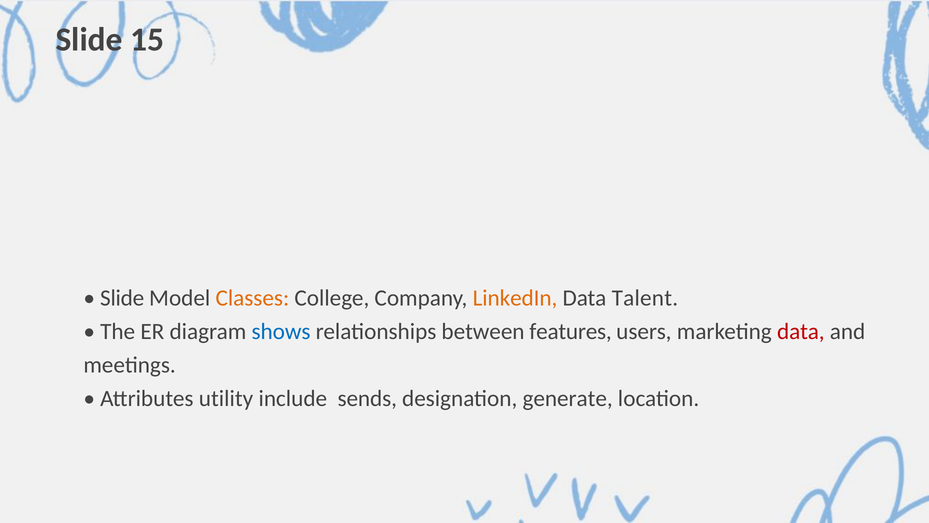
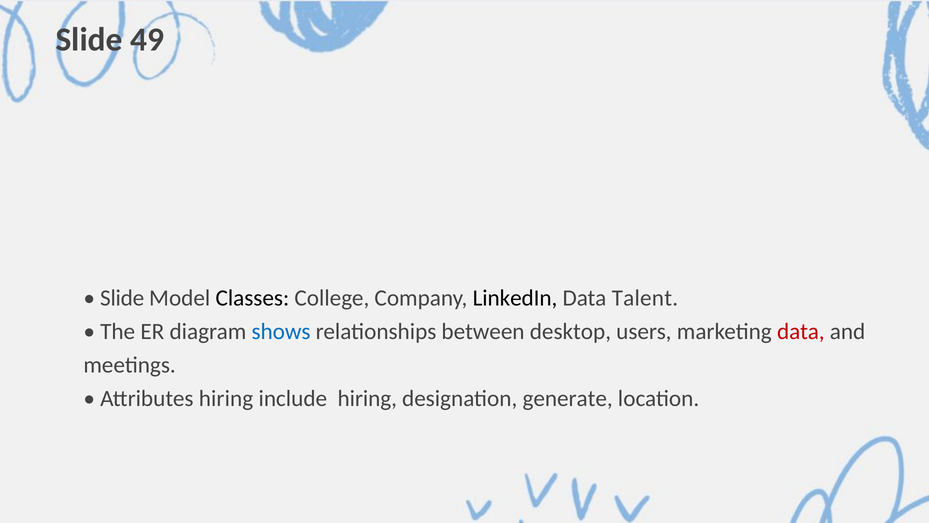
15: 15 -> 49
Classes colour: orange -> black
LinkedIn colour: orange -> black
features: features -> desktop
Attributes utility: utility -> hiring
include sends: sends -> hiring
